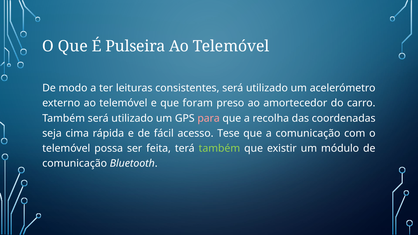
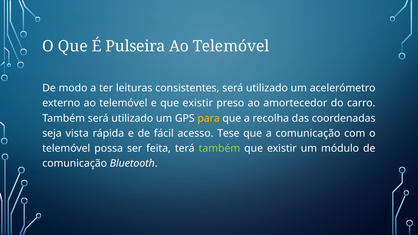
e que foram: foram -> existir
para colour: pink -> yellow
cima: cima -> vista
